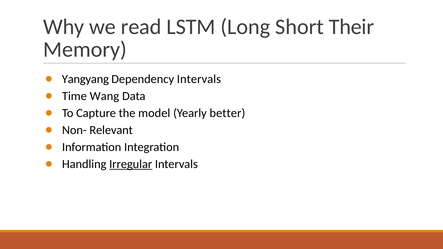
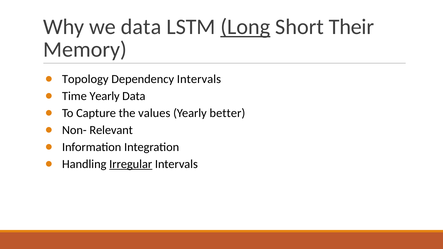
we read: read -> data
Long underline: none -> present
Yangyang: Yangyang -> Topology
Time Wang: Wang -> Yearly
model: model -> values
